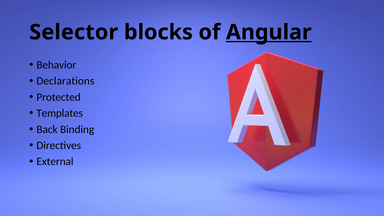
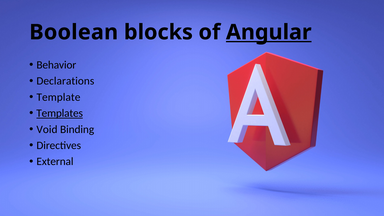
Selector: Selector -> Boolean
Protected: Protected -> Template
Templates underline: none -> present
Back: Back -> Void
